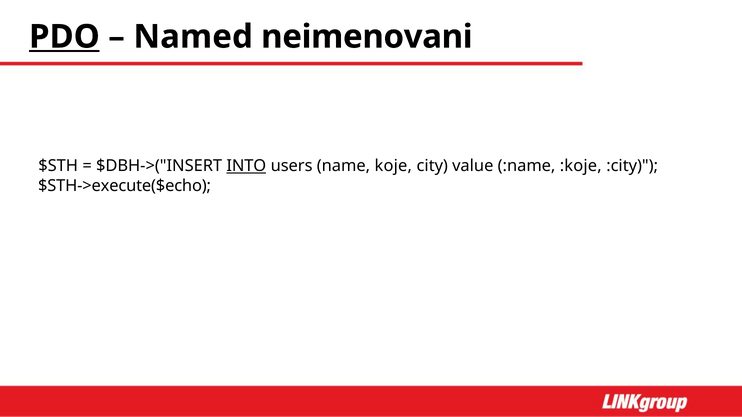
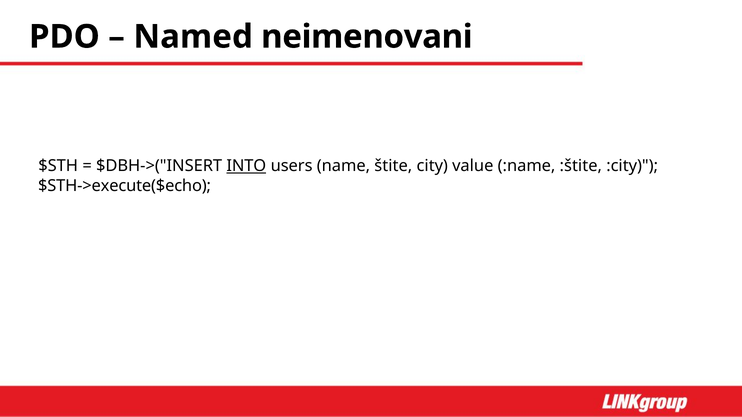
PDO underline: present -> none
koje: koje -> štite
:koje: :koje -> :štite
